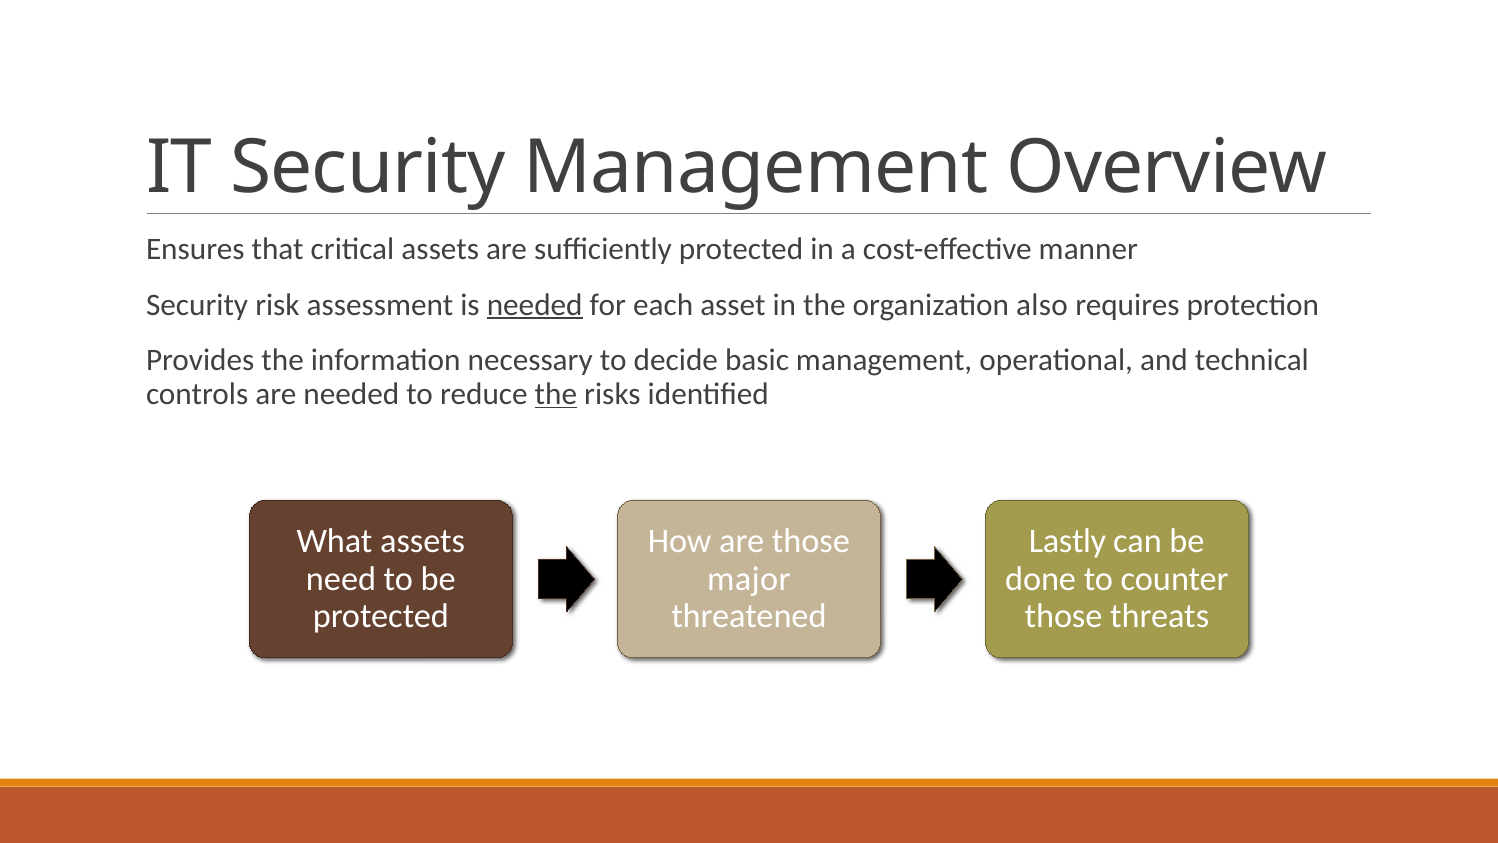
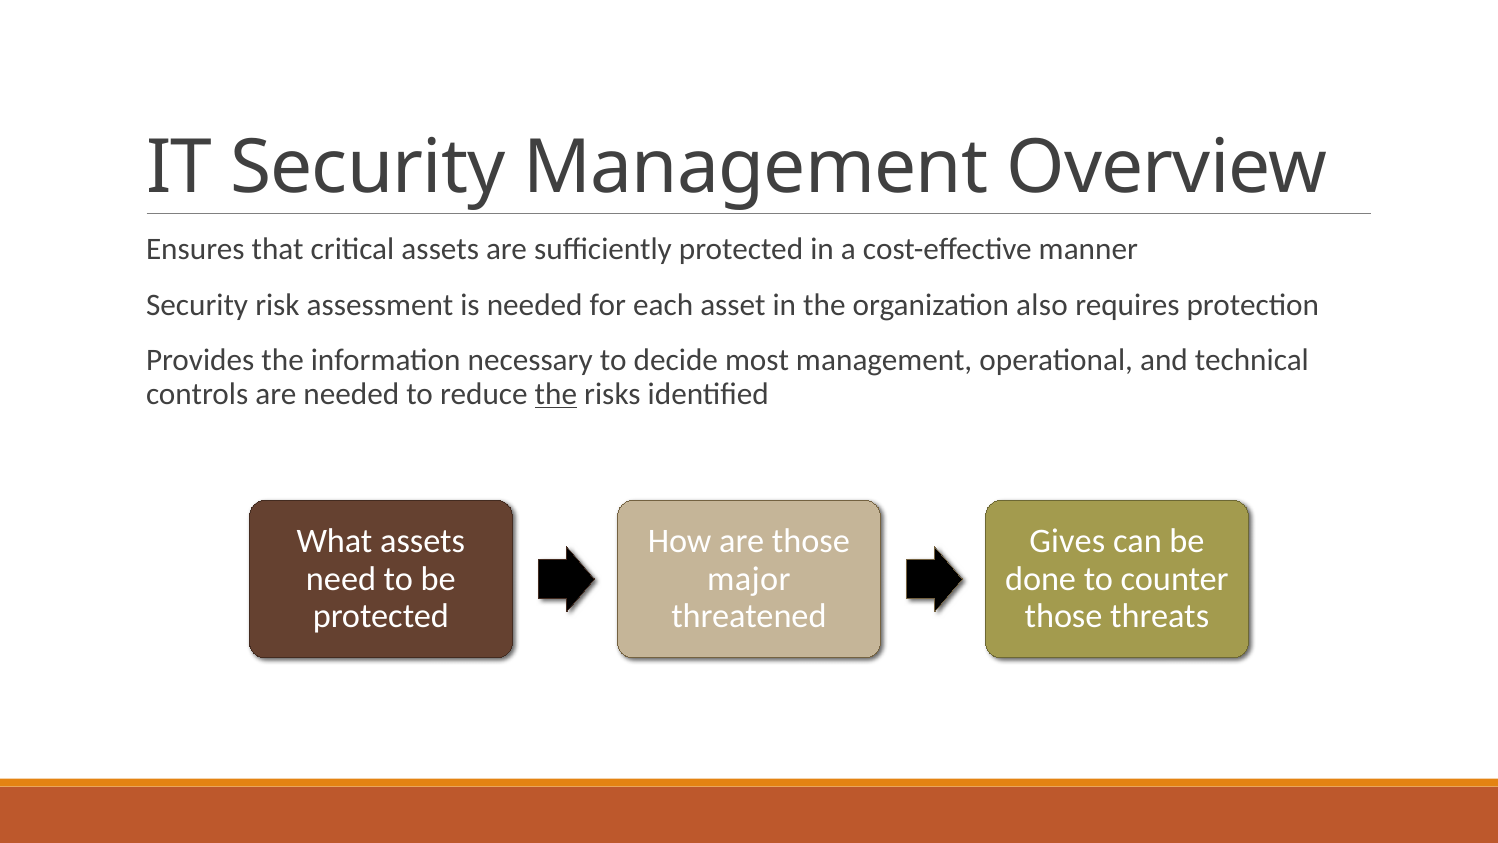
needed at (535, 305) underline: present -> none
basic: basic -> most
Lastly: Lastly -> Gives
